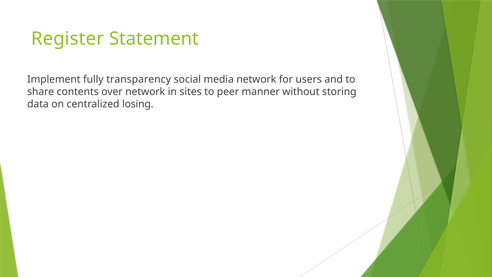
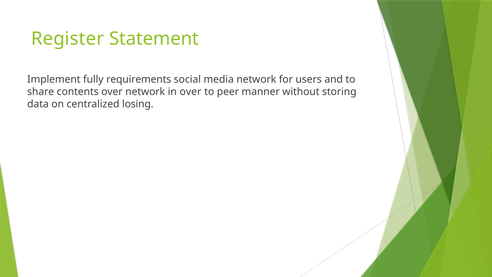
transparency: transparency -> requirements
in sites: sites -> over
